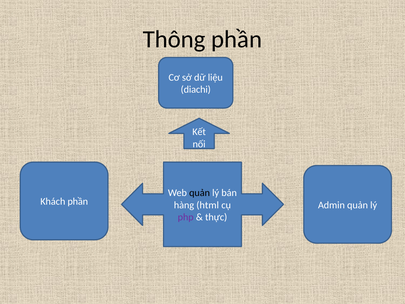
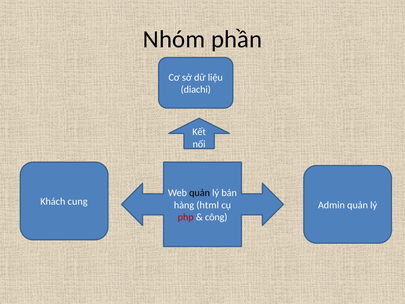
Thông: Thông -> Nhóm
Khách phần: phần -> cung
php colour: purple -> red
thực: thực -> công
